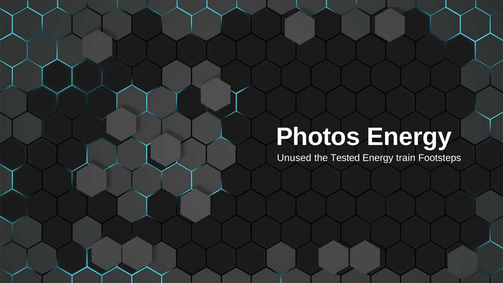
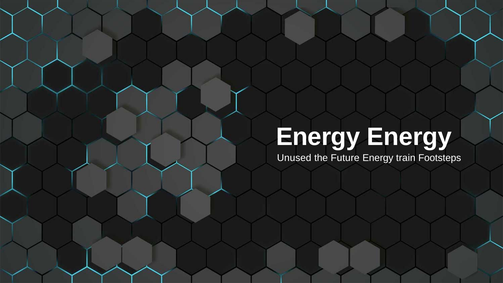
Photos at (318, 137): Photos -> Energy
Tested: Tested -> Future
